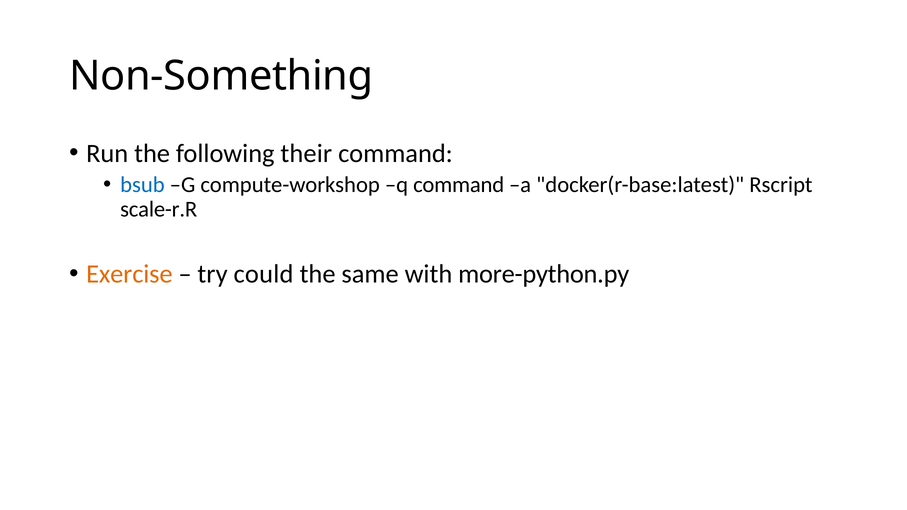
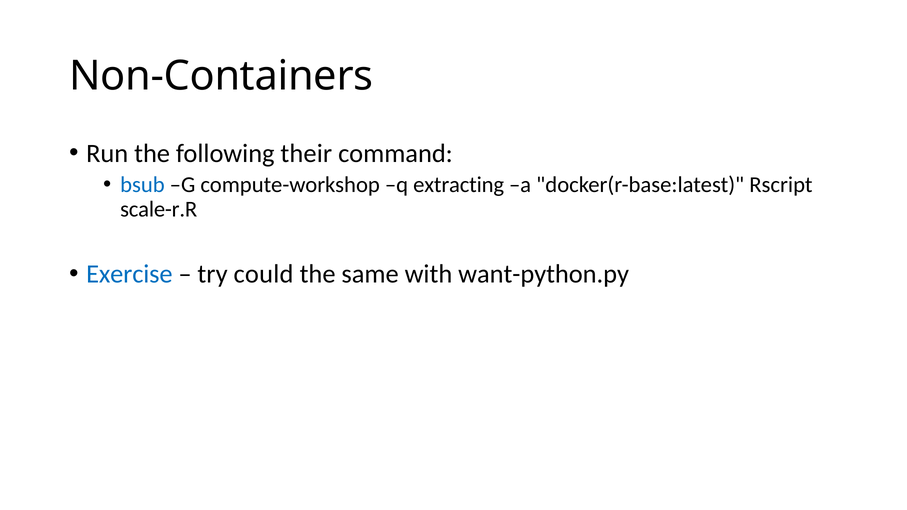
Non-Something: Non-Something -> Non-Containers
q command: command -> extracting
Exercise colour: orange -> blue
more-python.py: more-python.py -> want-python.py
